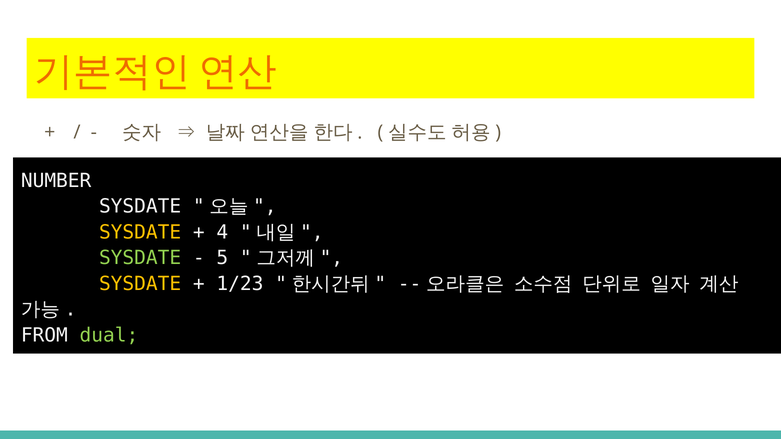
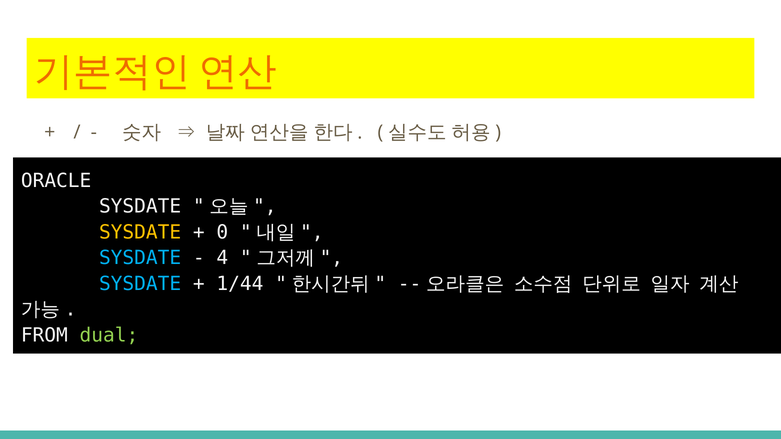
NUMBER: NUMBER -> ORACLE
4: 4 -> 0
SYSDATE at (140, 258) colour: light green -> light blue
5: 5 -> 4
SYSDATE at (140, 284) colour: yellow -> light blue
1/23: 1/23 -> 1/44
